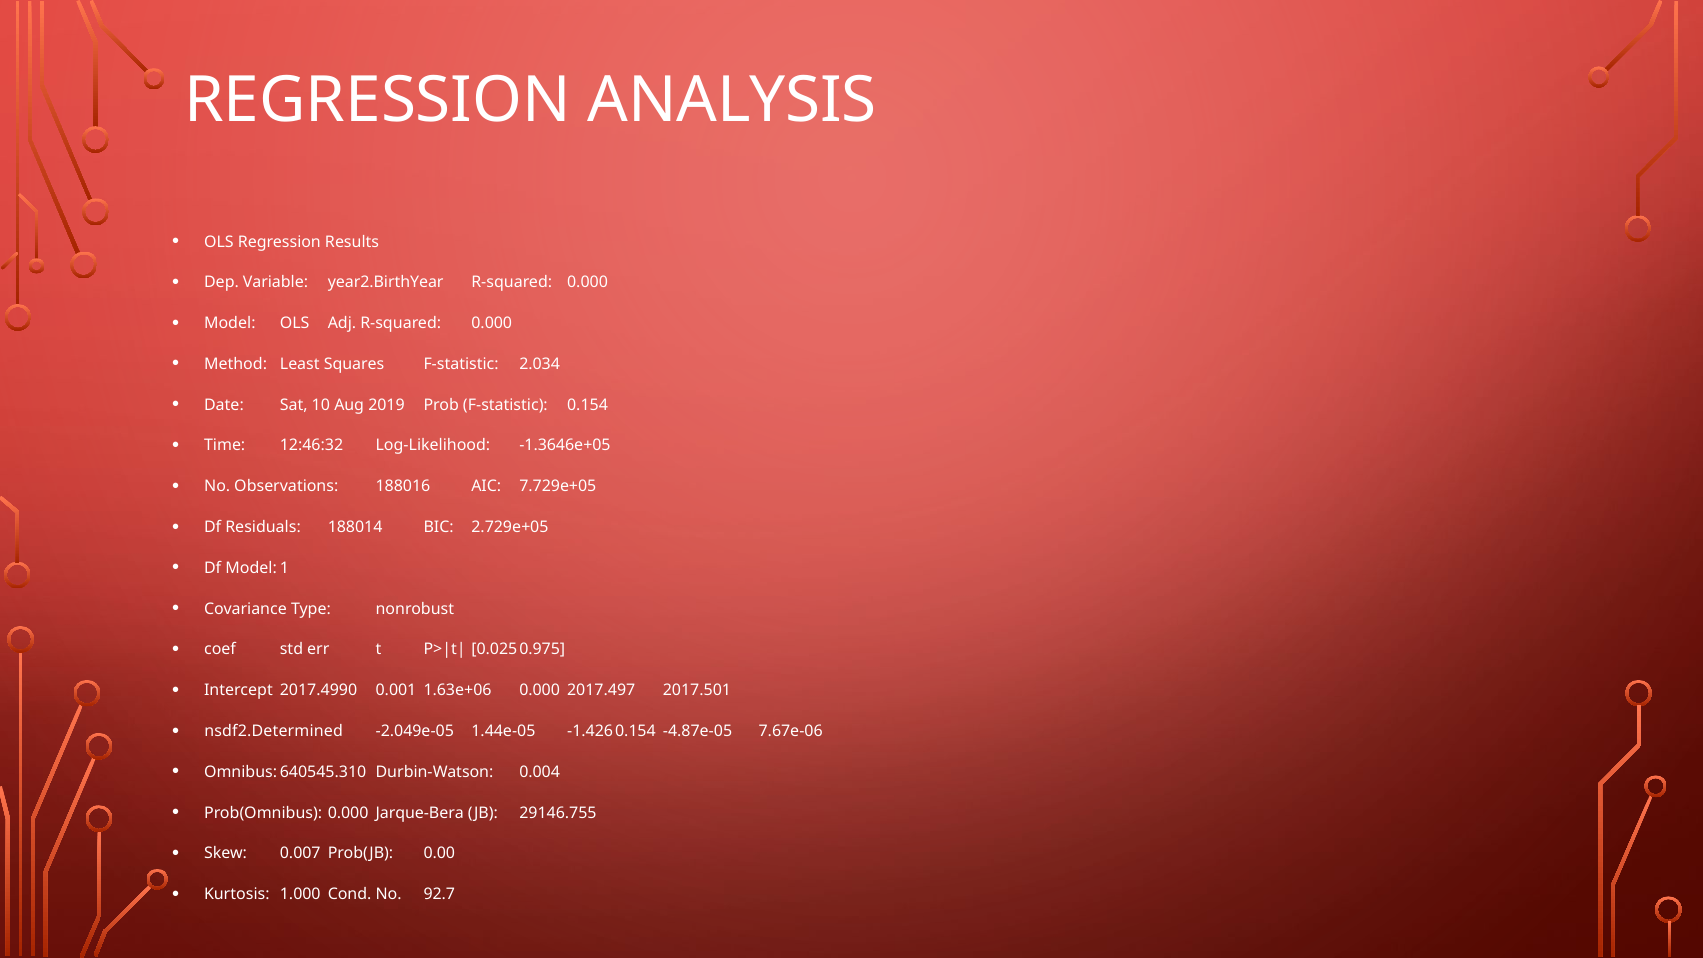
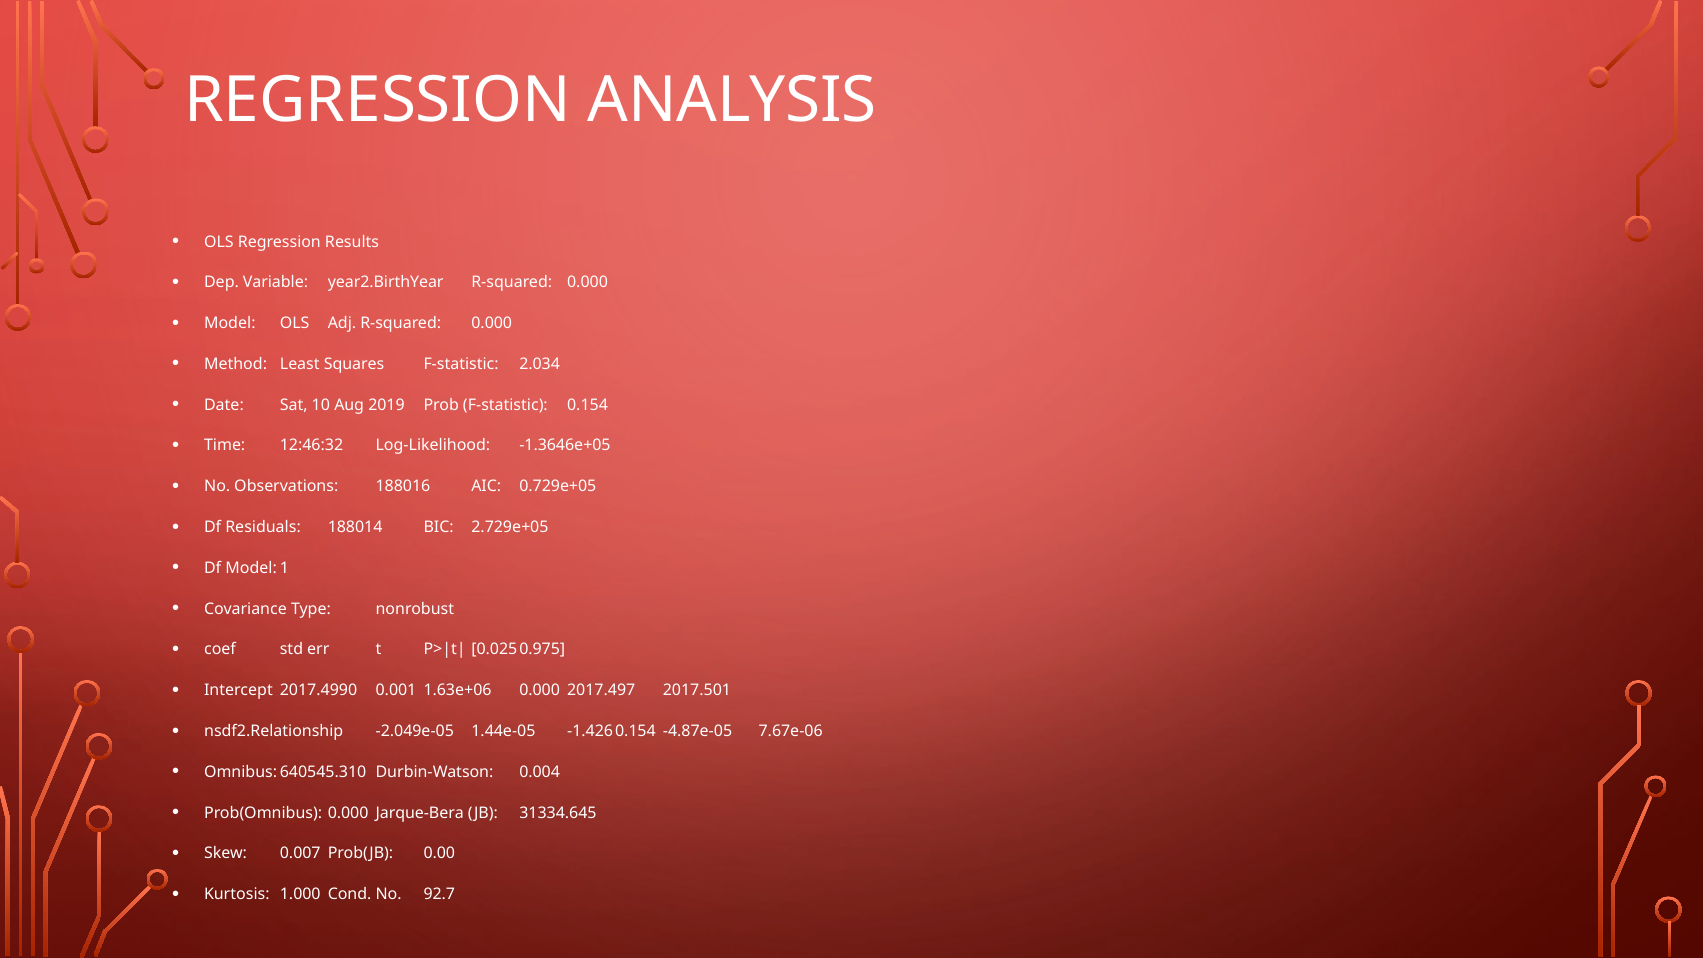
7.729e+05: 7.729e+05 -> 0.729e+05
nsdf2.Determined: nsdf2.Determined -> nsdf2.Relationship
29146.755: 29146.755 -> 31334.645
